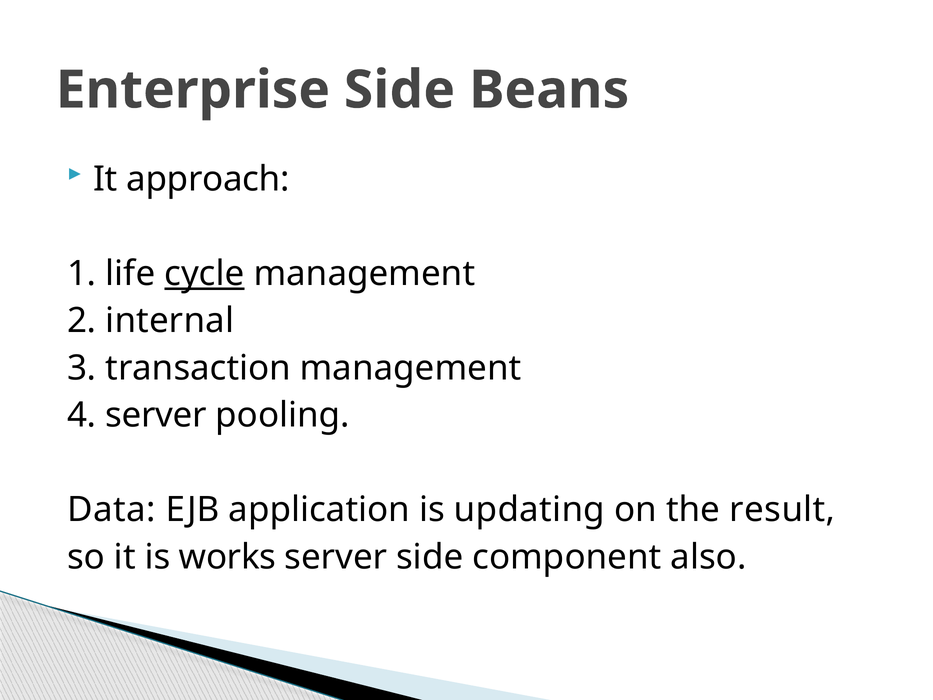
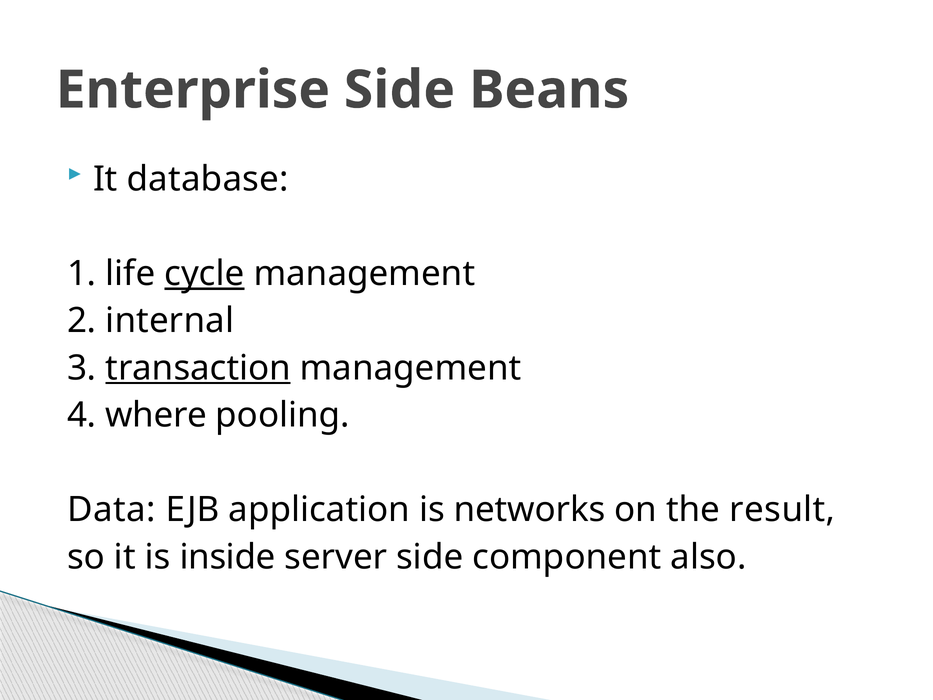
approach: approach -> database
transaction underline: none -> present
4 server: server -> where
updating: updating -> networks
works: works -> inside
